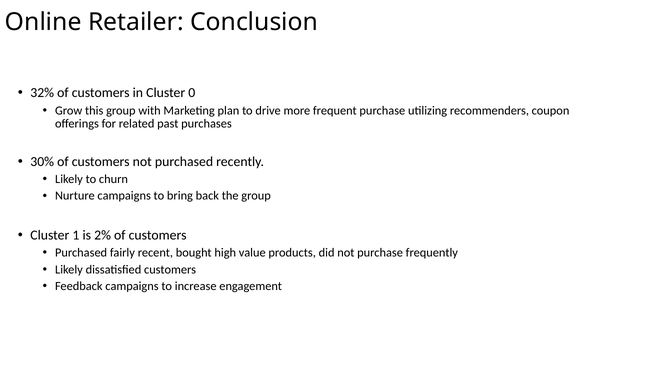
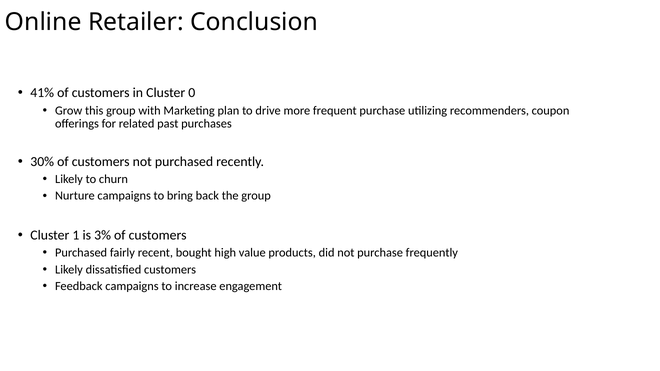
32%: 32% -> 41%
2%: 2% -> 3%
